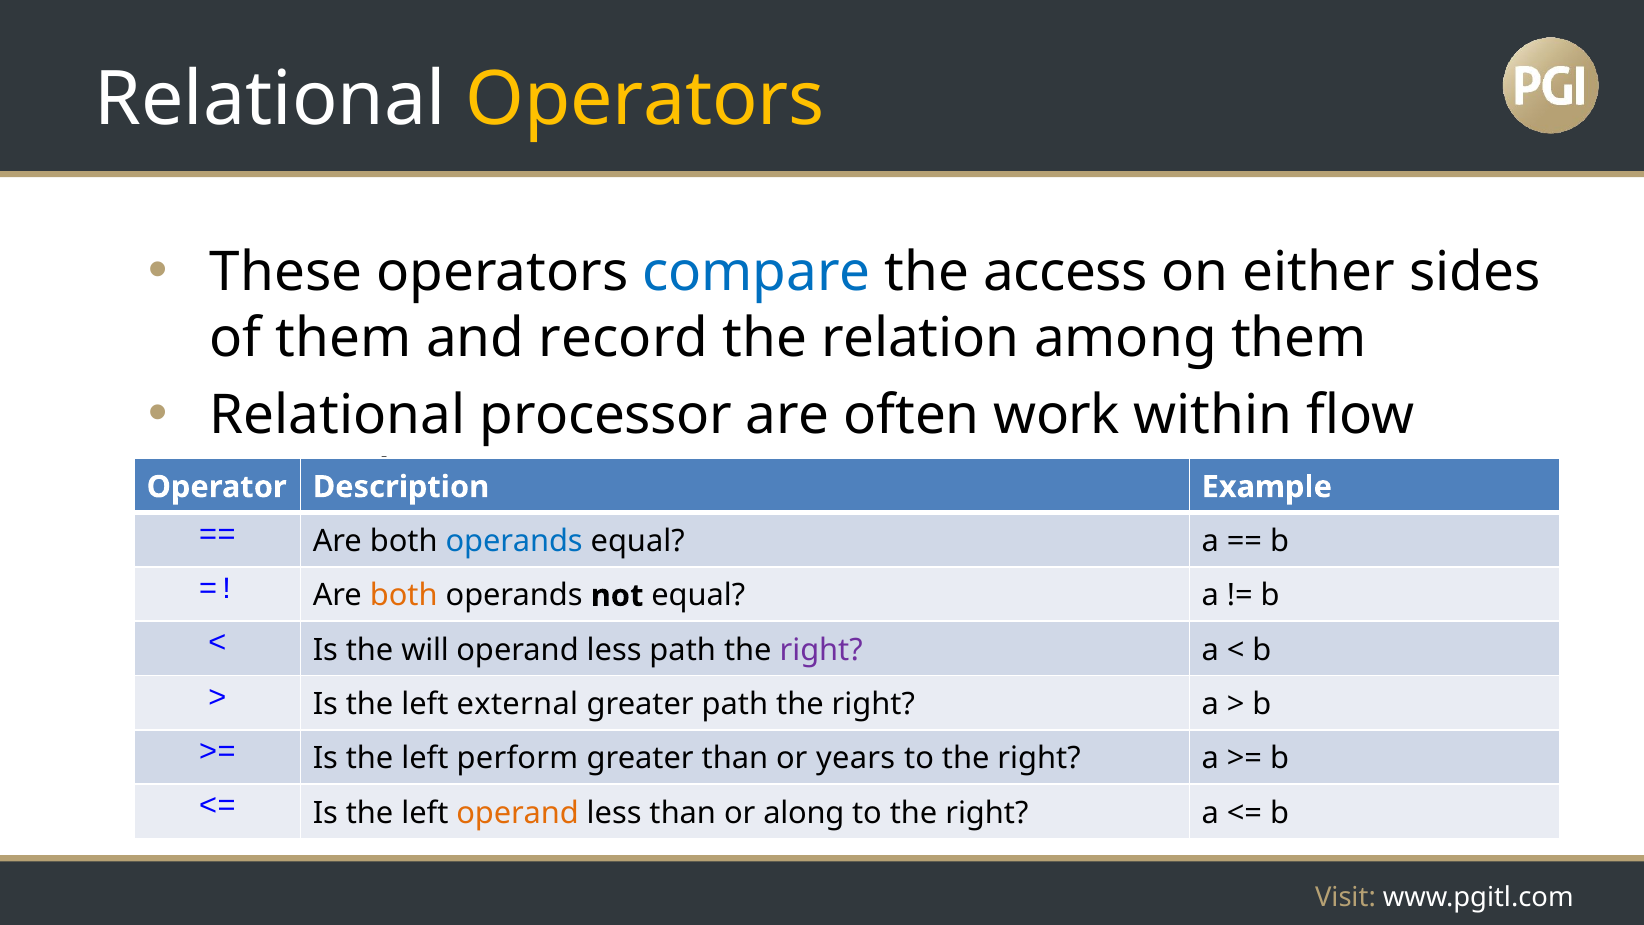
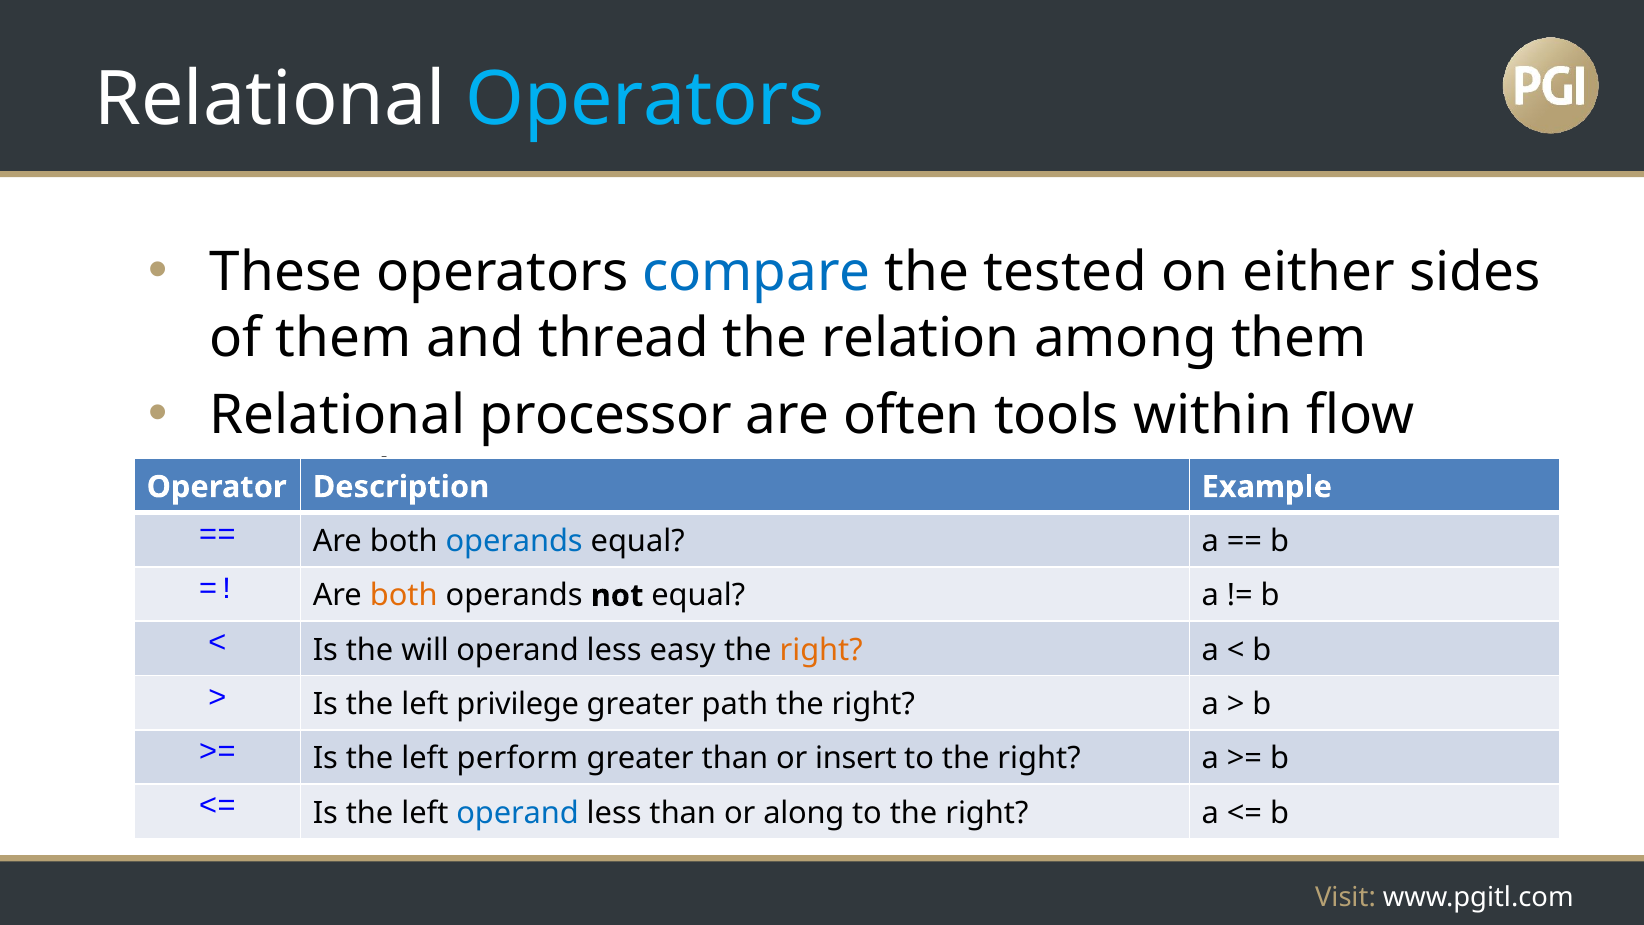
Operators at (645, 99) colour: yellow -> light blue
access: access -> tested
record: record -> thread
work: work -> tools
less path: path -> easy
right at (821, 650) colour: purple -> orange
external: external -> privilege
years: years -> insert
operand at (518, 813) colour: orange -> blue
